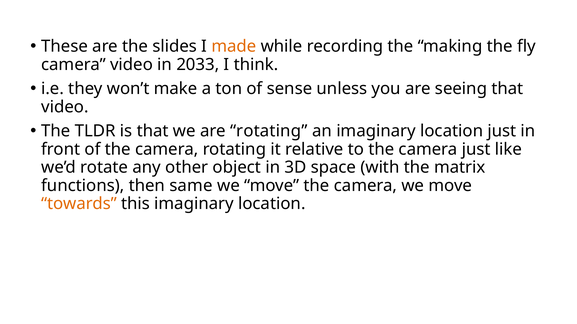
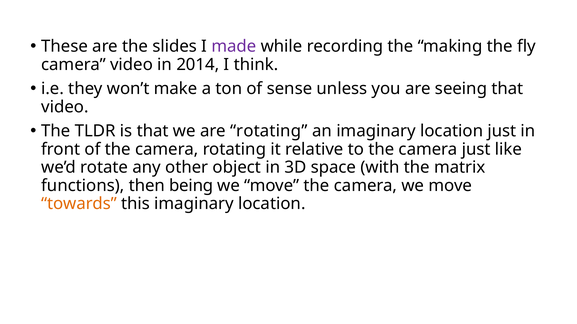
made colour: orange -> purple
2033: 2033 -> 2014
same: same -> being
